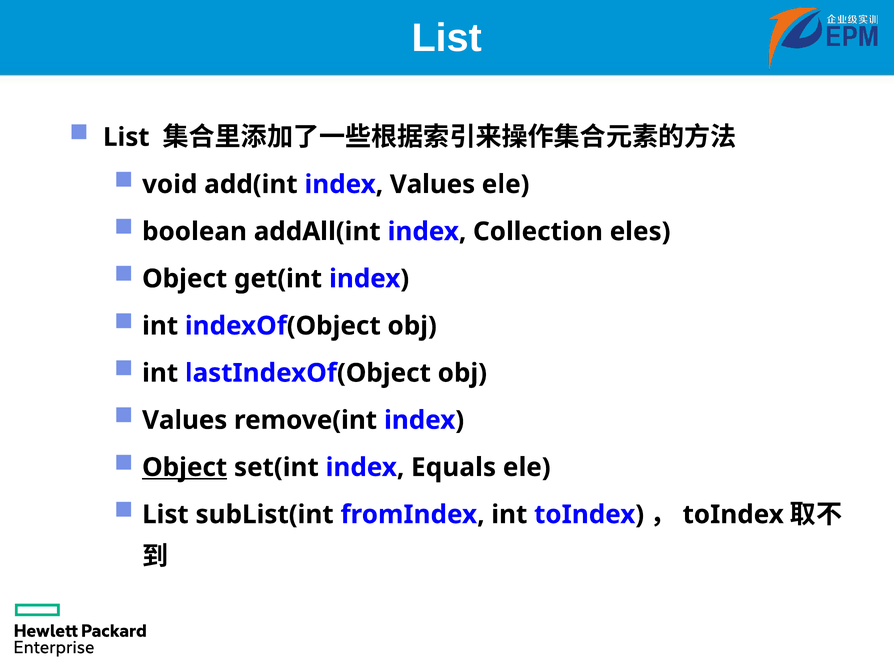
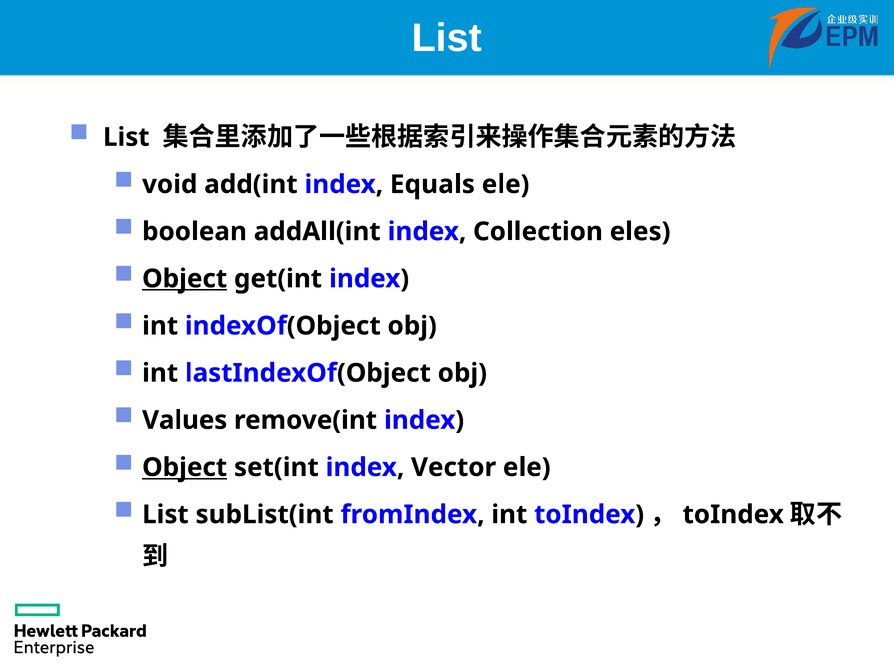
index Values: Values -> Equals
Object at (185, 279) underline: none -> present
Equals: Equals -> Vector
